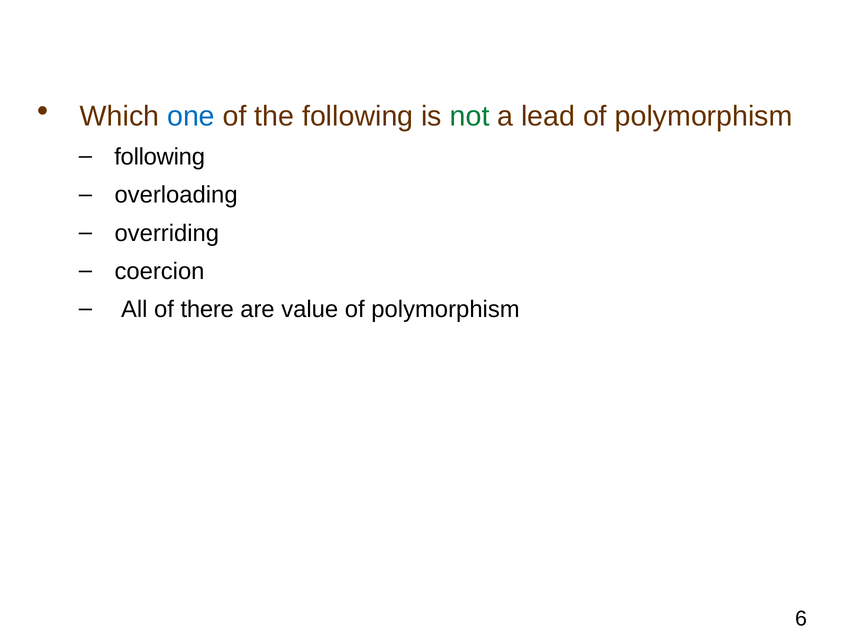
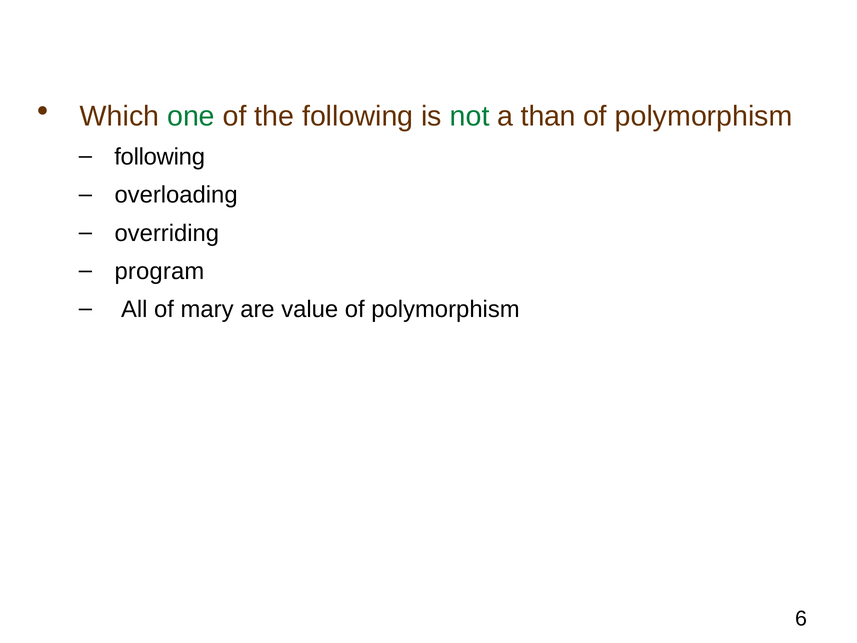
one colour: blue -> green
lead: lead -> than
coercion: coercion -> program
there: there -> mary
